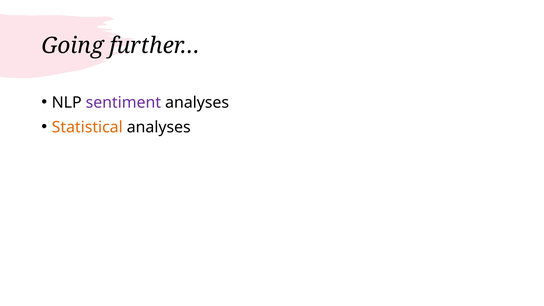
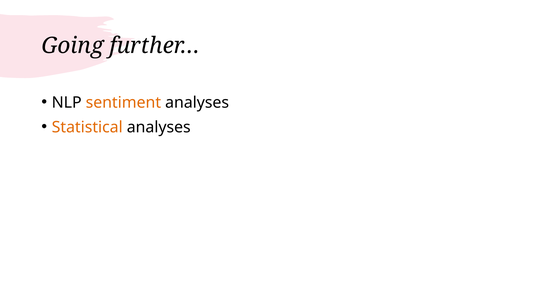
sentiment colour: purple -> orange
